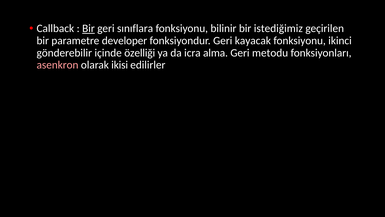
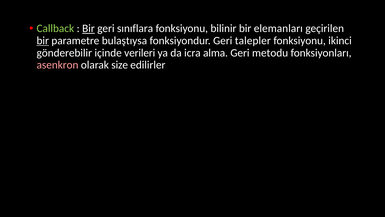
Callback colour: white -> light green
istediğimiz: istediğimiz -> elemanları
bir at (43, 41) underline: none -> present
developer: developer -> bulaştıysa
kayacak: kayacak -> talepler
özelliği: özelliği -> verileri
ikisi: ikisi -> size
